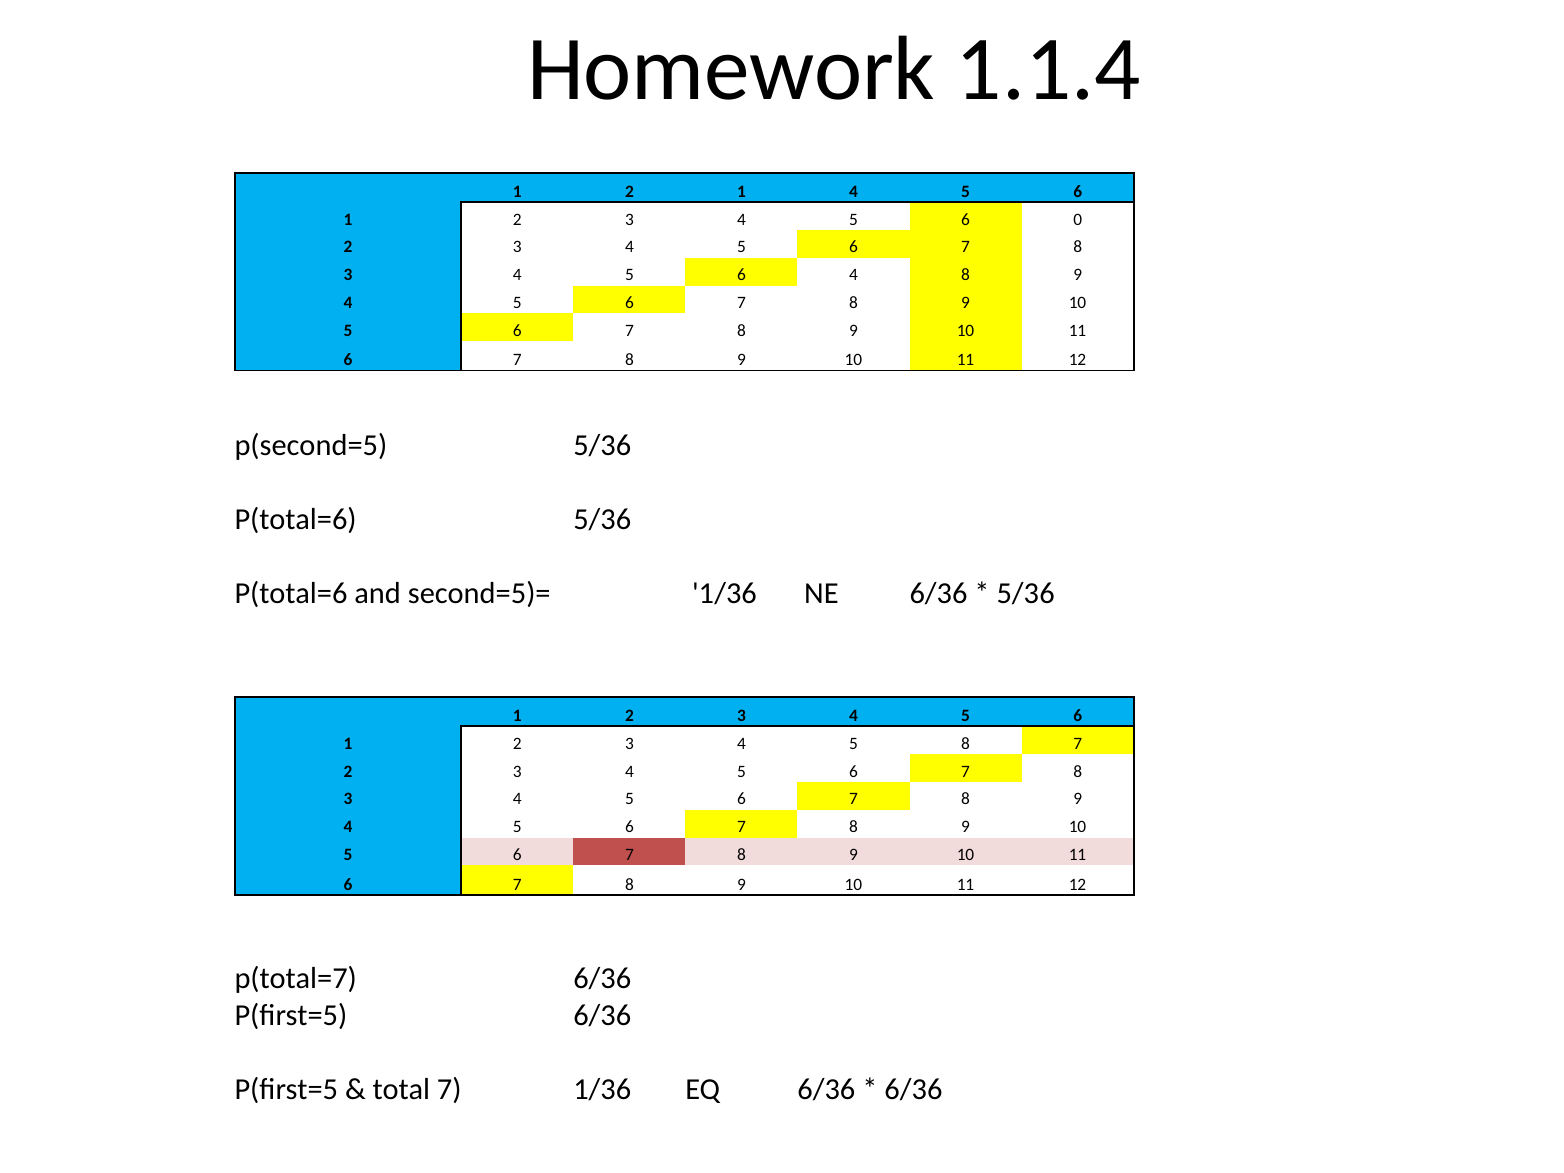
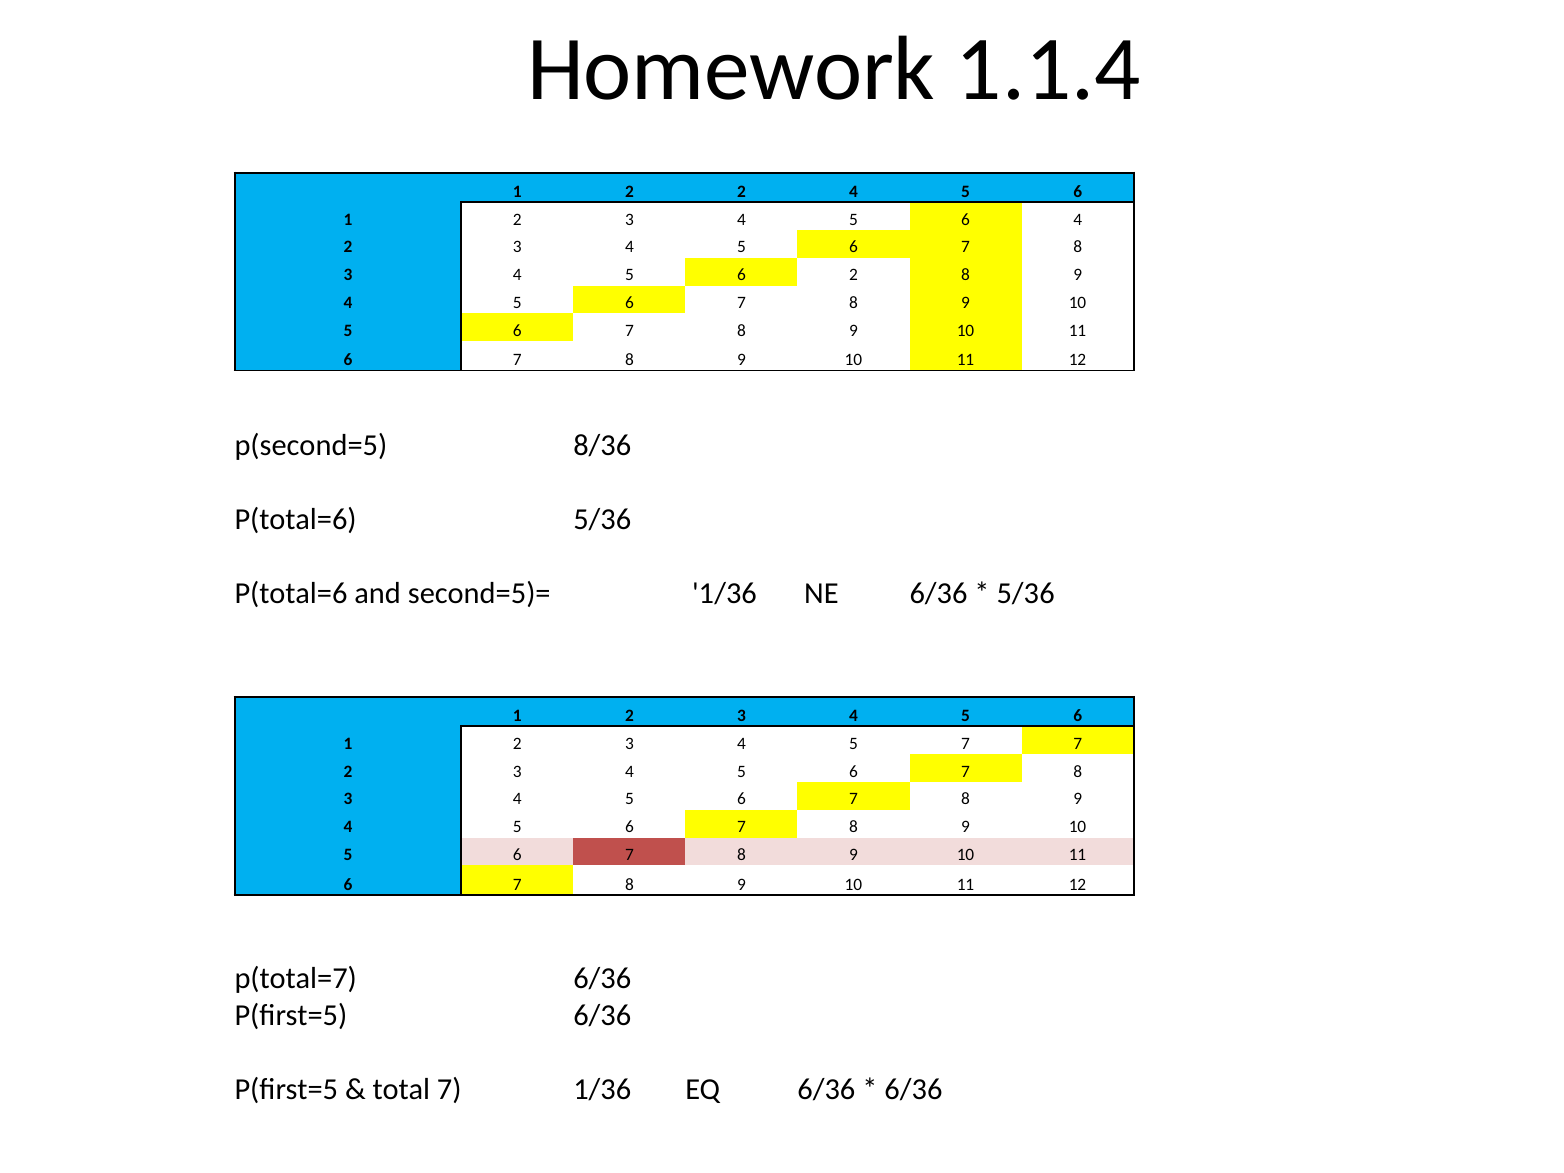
2 1: 1 -> 2
6 0: 0 -> 4
6 4: 4 -> 2
p(second=5 5/36: 5/36 -> 8/36
5 8: 8 -> 7
